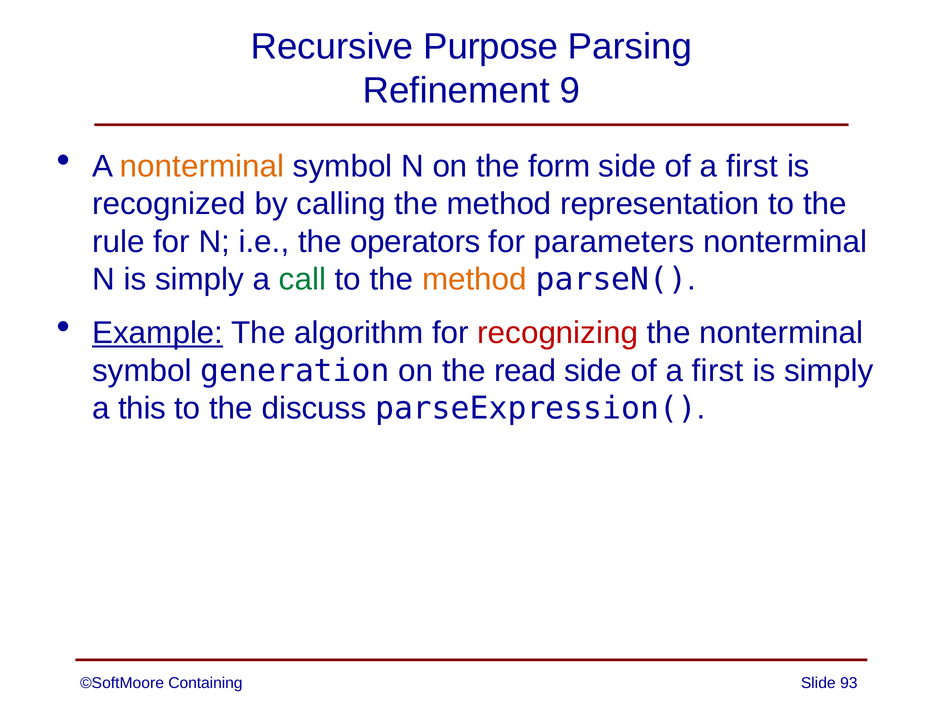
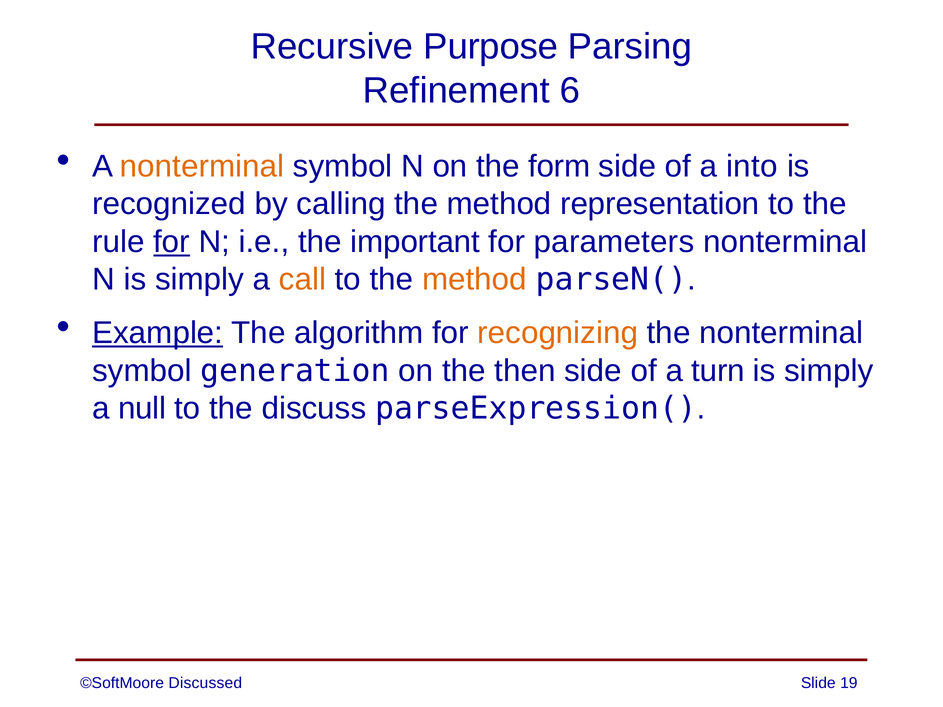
9: 9 -> 6
first at (752, 166): first -> into
for at (172, 242) underline: none -> present
operators: operators -> important
call colour: green -> orange
recognizing colour: red -> orange
read: read -> then
first at (718, 371): first -> turn
this: this -> null
Containing: Containing -> Discussed
93: 93 -> 19
